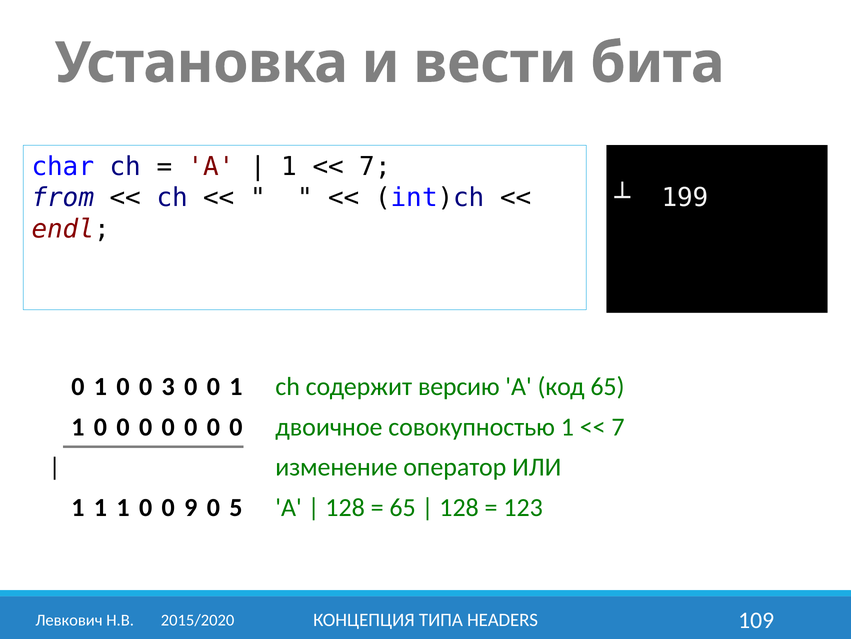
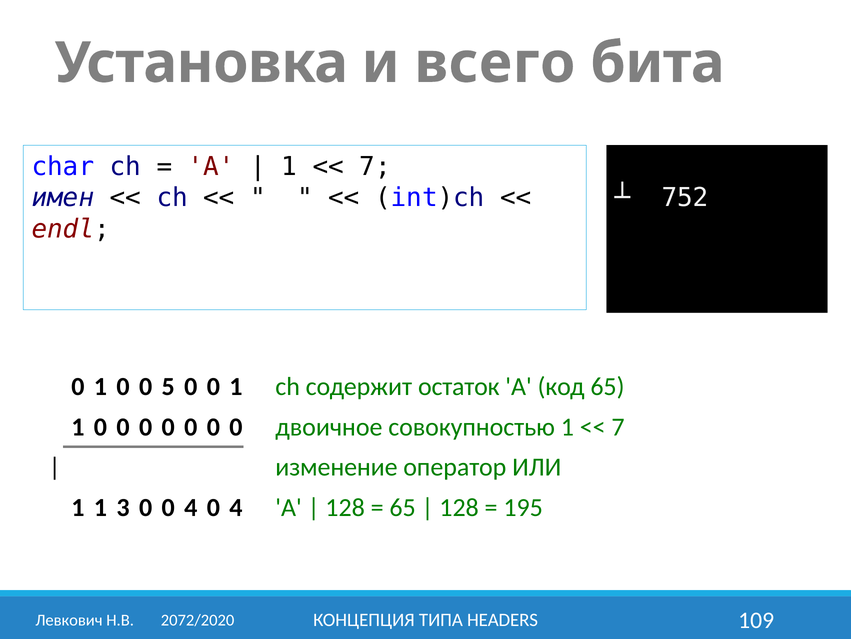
вести: вести -> всего
from: from -> имен
199: 199 -> 752
3: 3 -> 5
версию: версию -> остаток
1 1 1: 1 -> 3
0 0 9: 9 -> 4
5 at (236, 507): 5 -> 4
123: 123 -> 195
2015/2020: 2015/2020 -> 2072/2020
